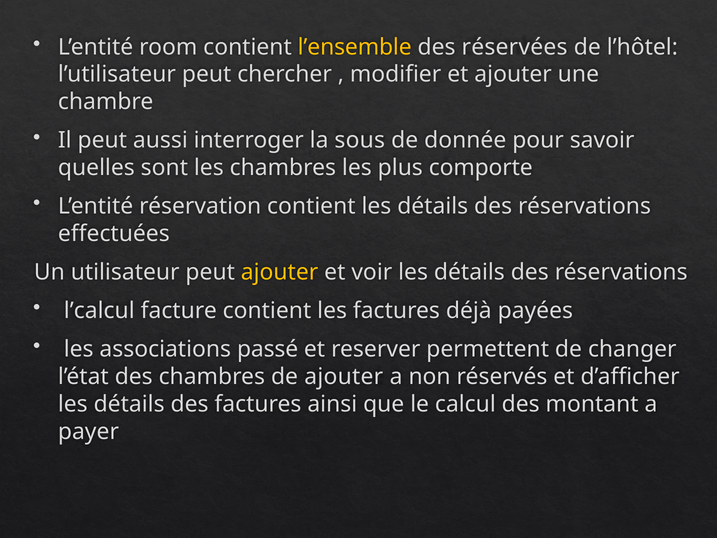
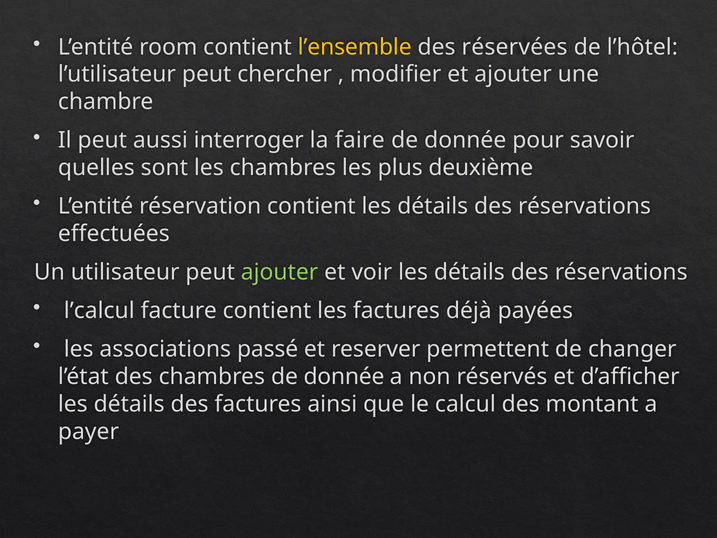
sous: sous -> faire
comporte: comporte -> deuxième
ajouter at (280, 272) colour: yellow -> light green
chambres de ajouter: ajouter -> donnée
